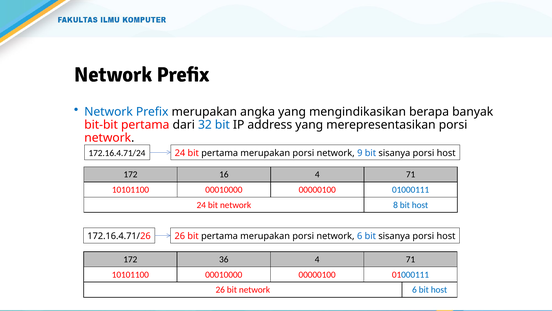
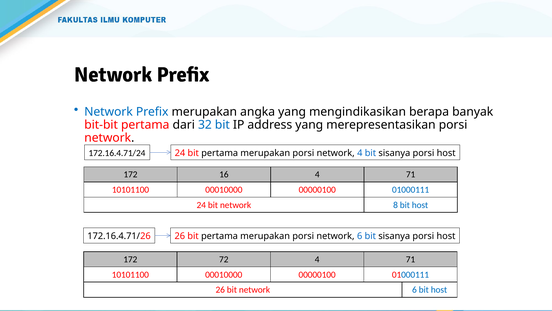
network 9: 9 -> 4
36: 36 -> 72
